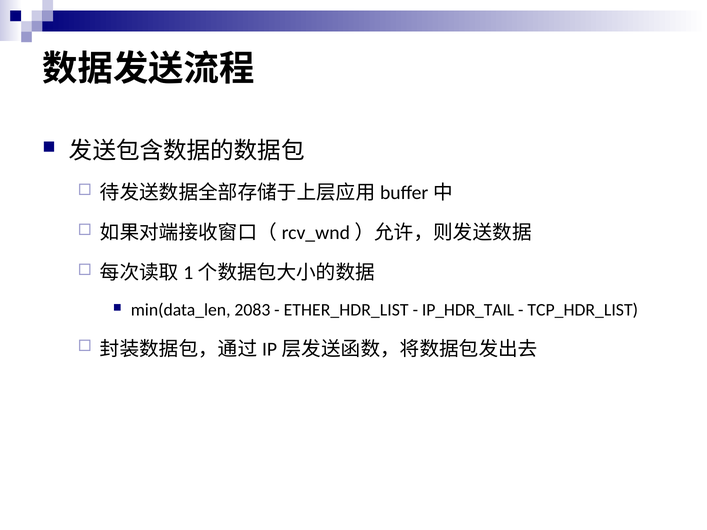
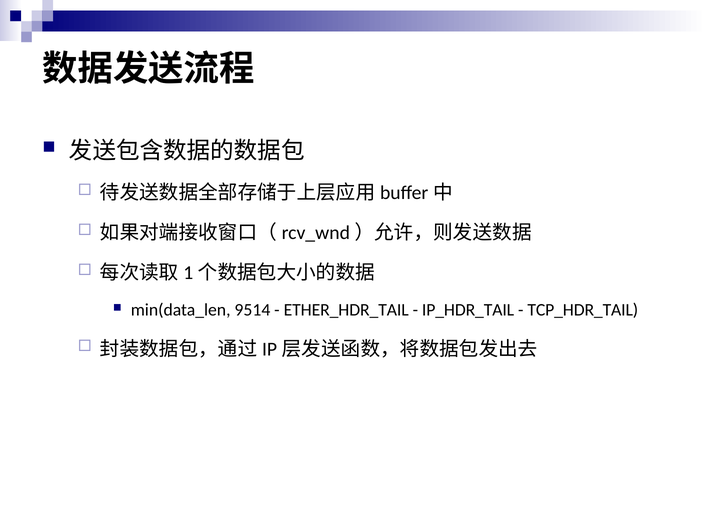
2083: 2083 -> 9514
ETHER_HDR_LIST: ETHER_HDR_LIST -> ETHER_HDR_TAIL
TCP_HDR_LIST: TCP_HDR_LIST -> TCP_HDR_TAIL
